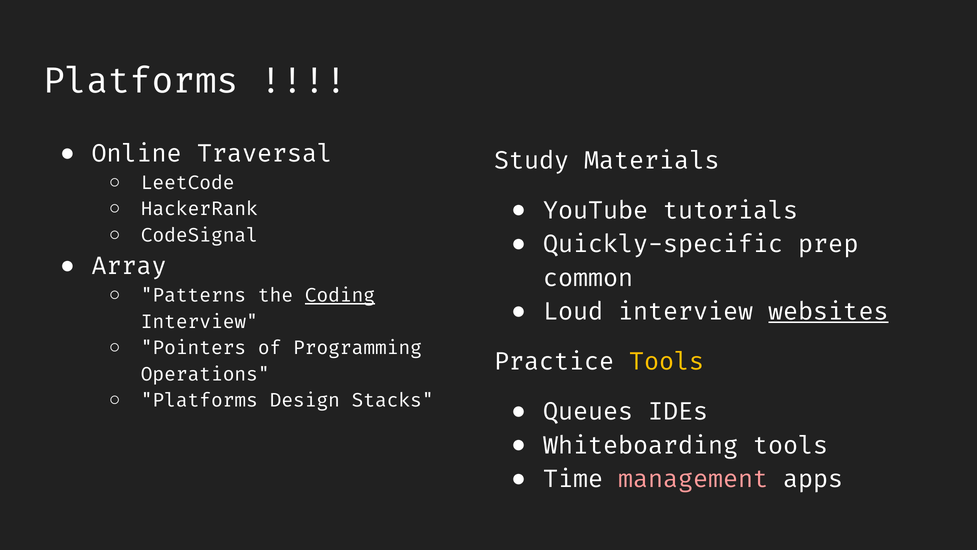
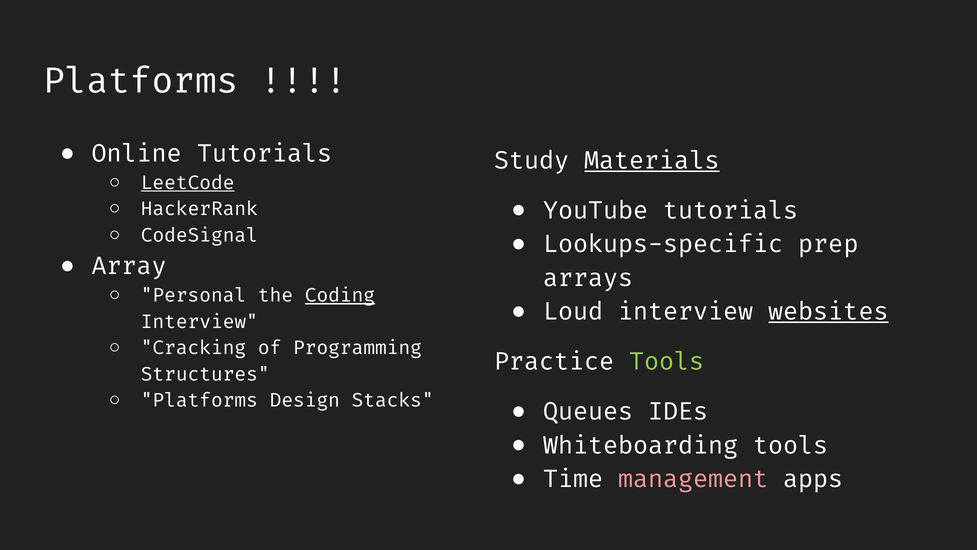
Online Traversal: Traversal -> Tutorials
Materials underline: none -> present
LeetCode underline: none -> present
Quickly-specific: Quickly-specific -> Lookups-specific
common: common -> arrays
Patterns: Patterns -> Personal
Pointers: Pointers -> Cracking
Tools at (667, 362) colour: yellow -> light green
Operations: Operations -> Structures
